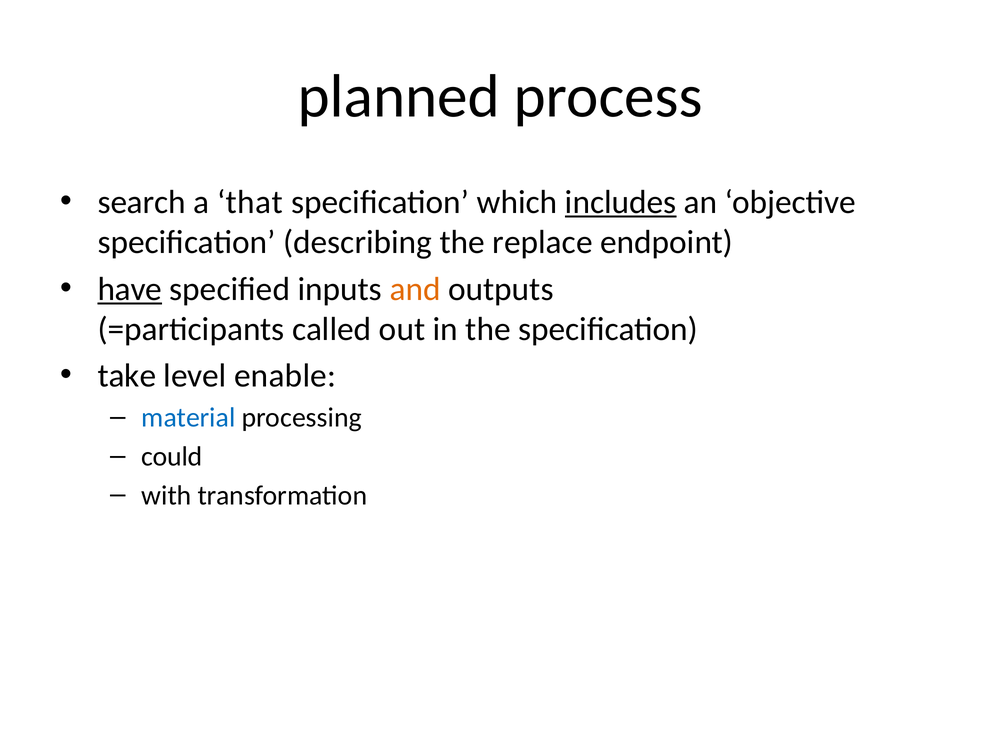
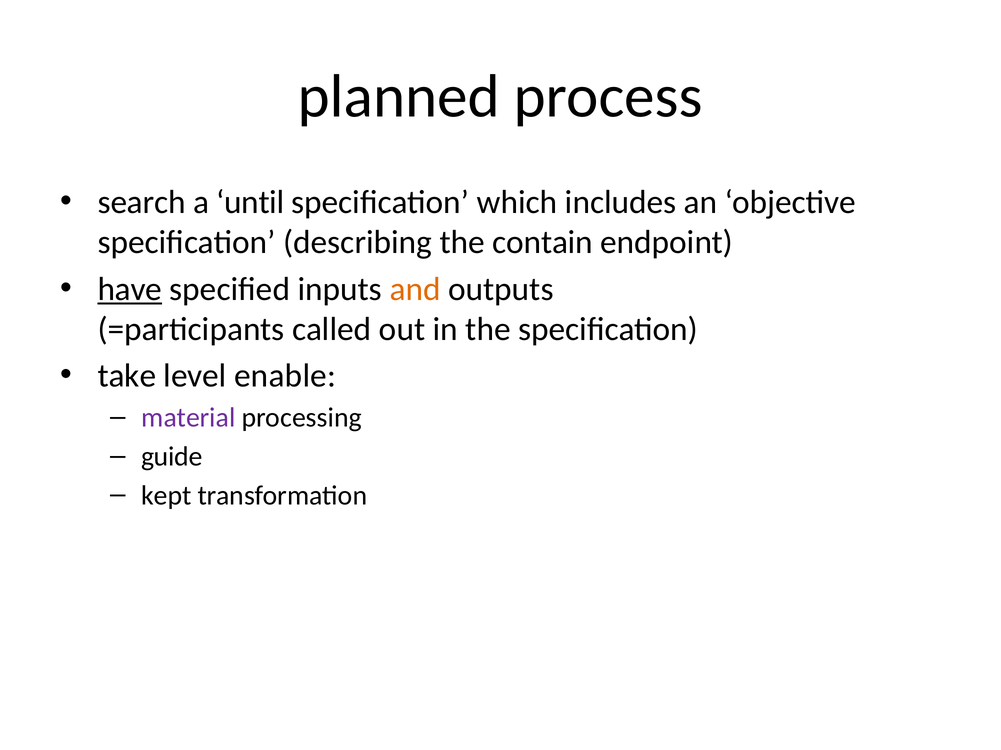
that: that -> until
includes underline: present -> none
replace: replace -> contain
material colour: blue -> purple
could: could -> guide
with: with -> kept
